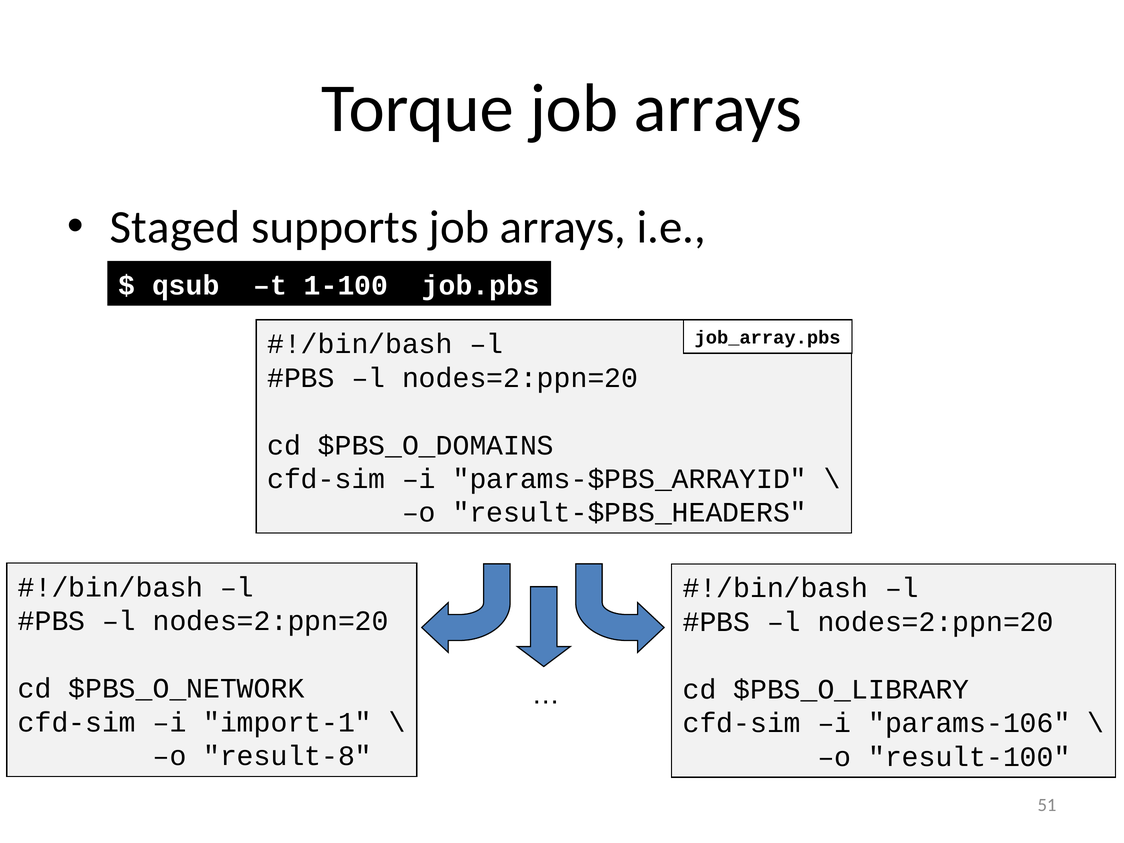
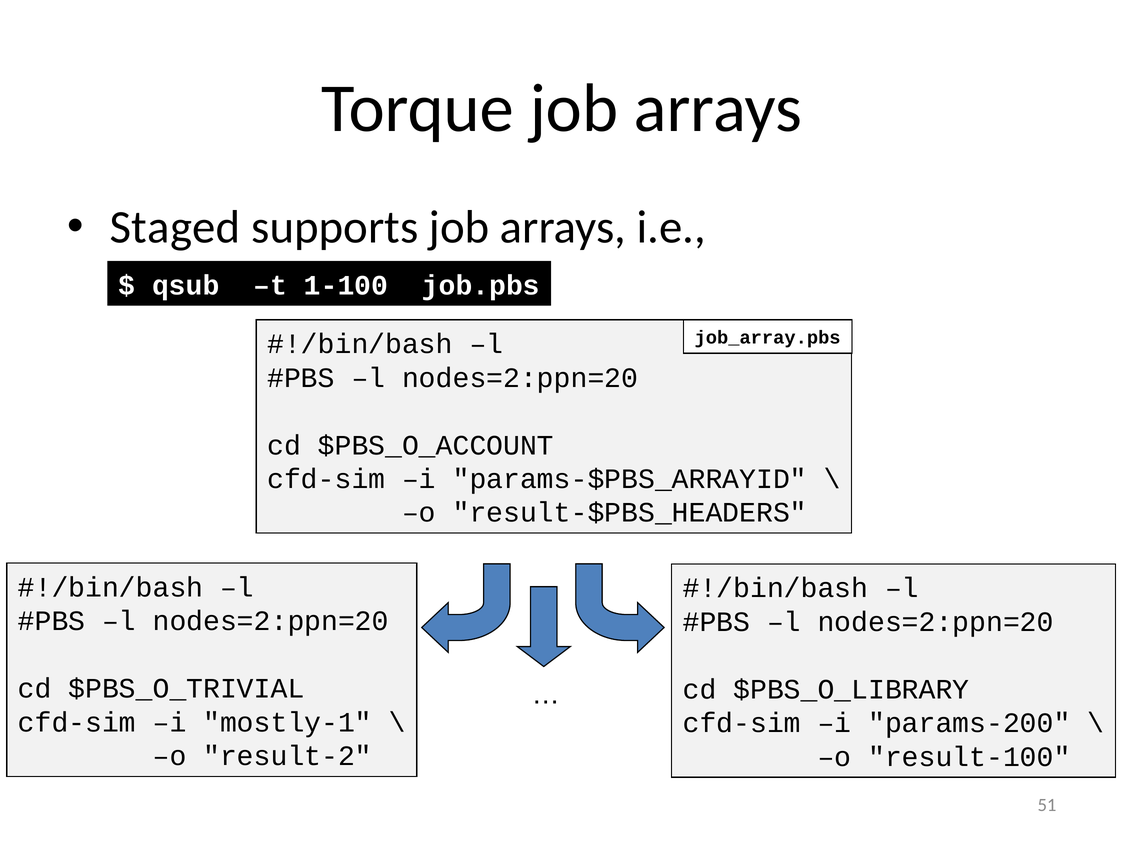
$PBS_O_DOMAINS: $PBS_O_DOMAINS -> $PBS_O_ACCOUNT
$PBS_O_NETWORK: $PBS_O_NETWORK -> $PBS_O_TRIVIAL
import-1: import-1 -> mostly-1
params-106: params-106 -> params-200
result-8: result-8 -> result-2
